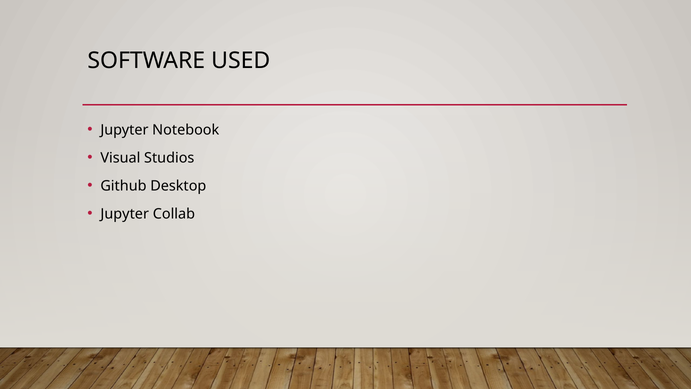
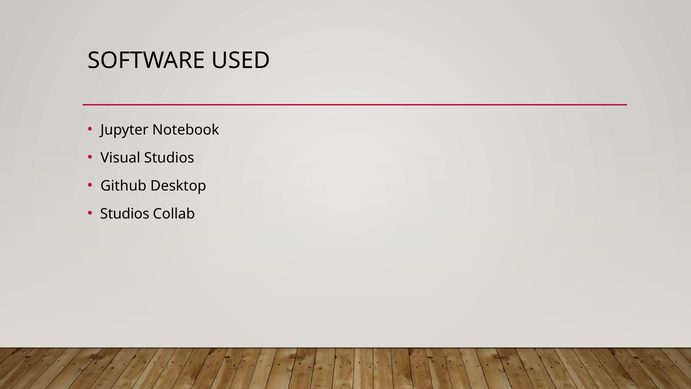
Jupyter at (125, 214): Jupyter -> Studios
